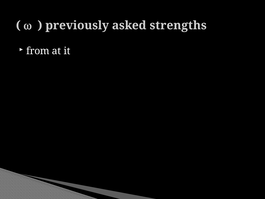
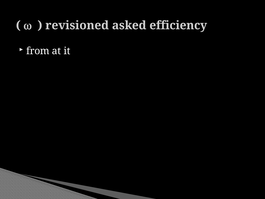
previously: previously -> revisioned
strengths: strengths -> efficiency
